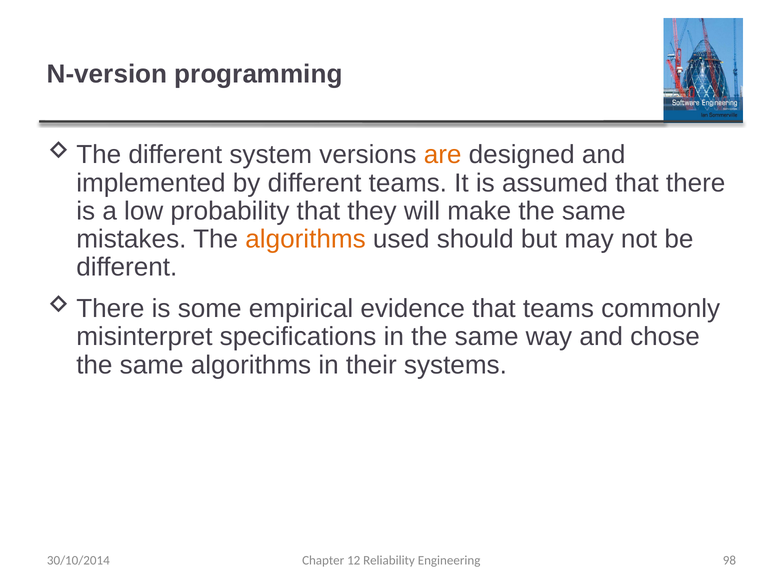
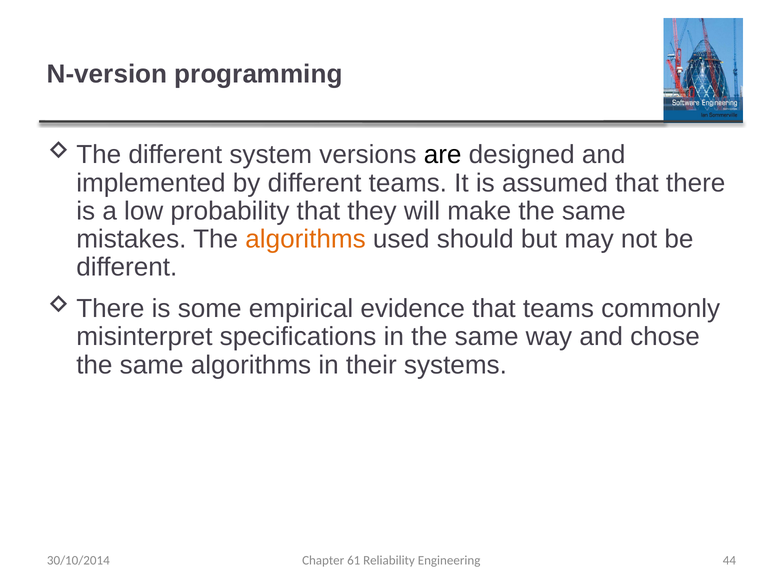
are colour: orange -> black
12: 12 -> 61
98: 98 -> 44
